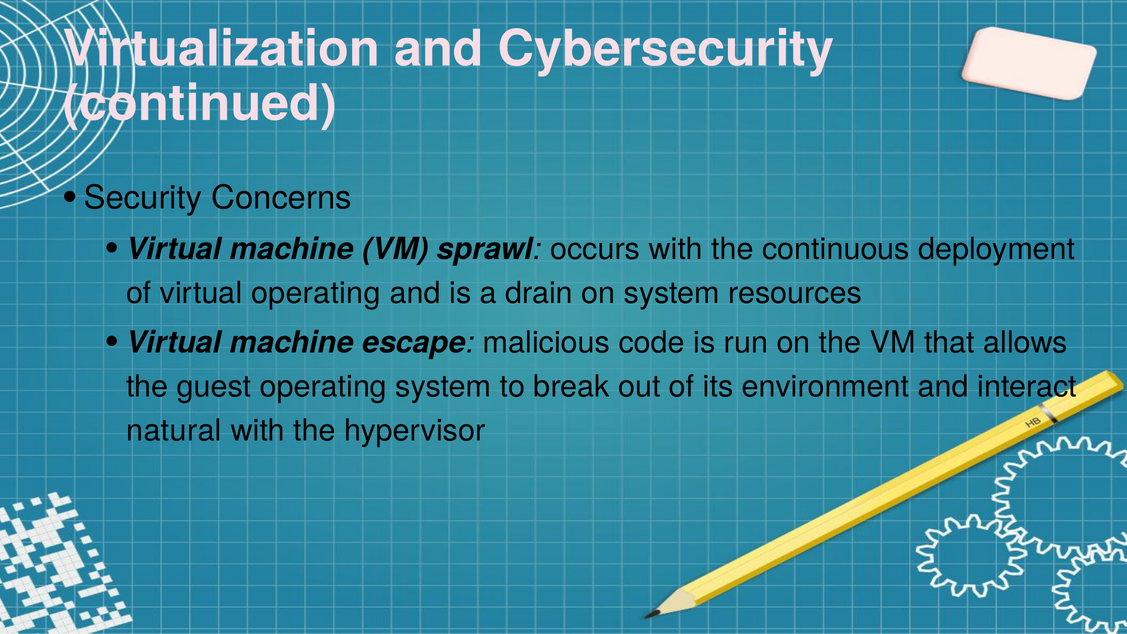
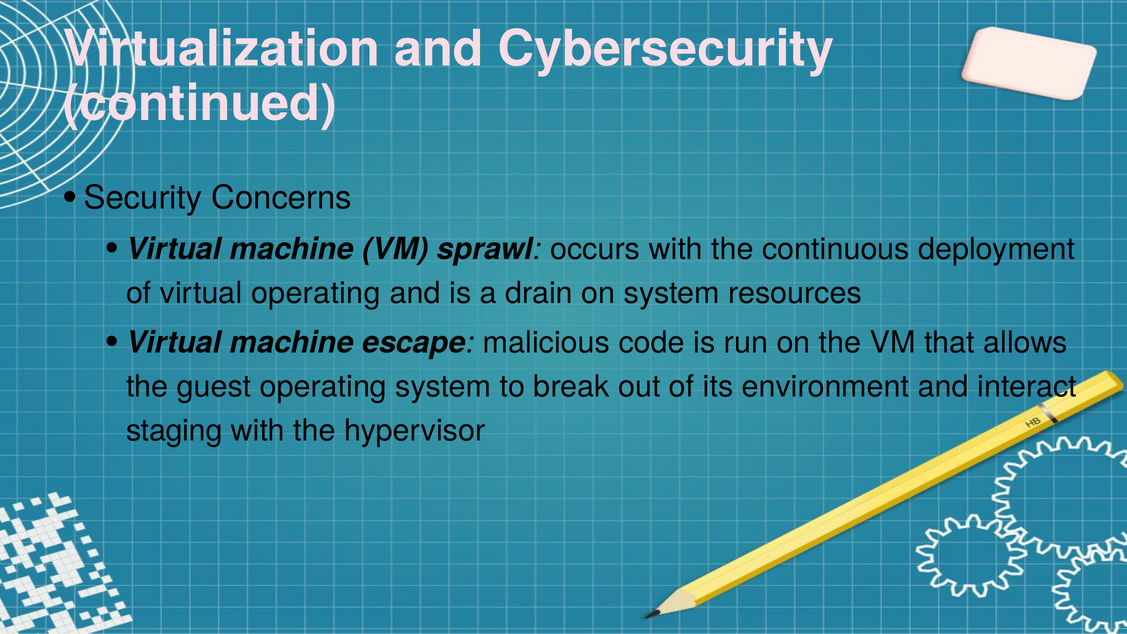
natural: natural -> staging
